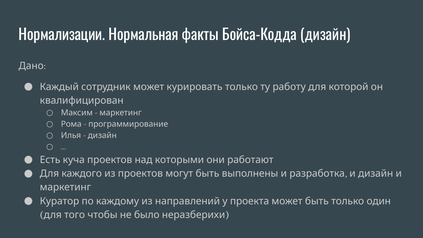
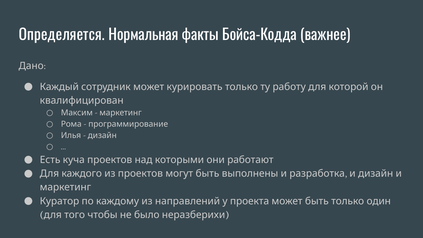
Нормализации: Нормализации -> Определяется
Бойса-Кодда дизайн: дизайн -> важнее
